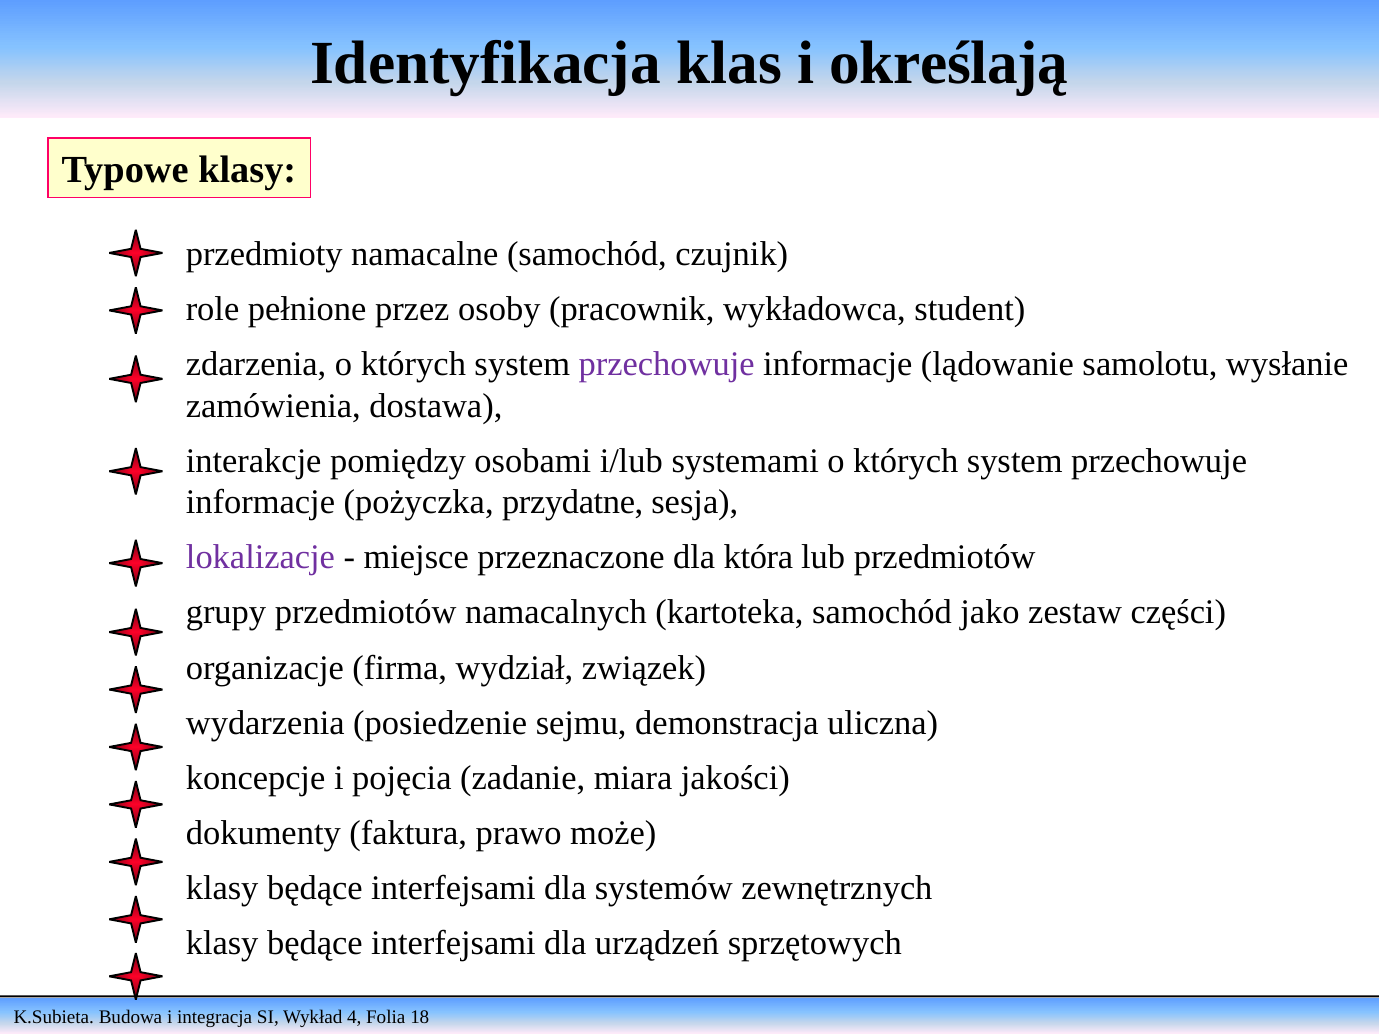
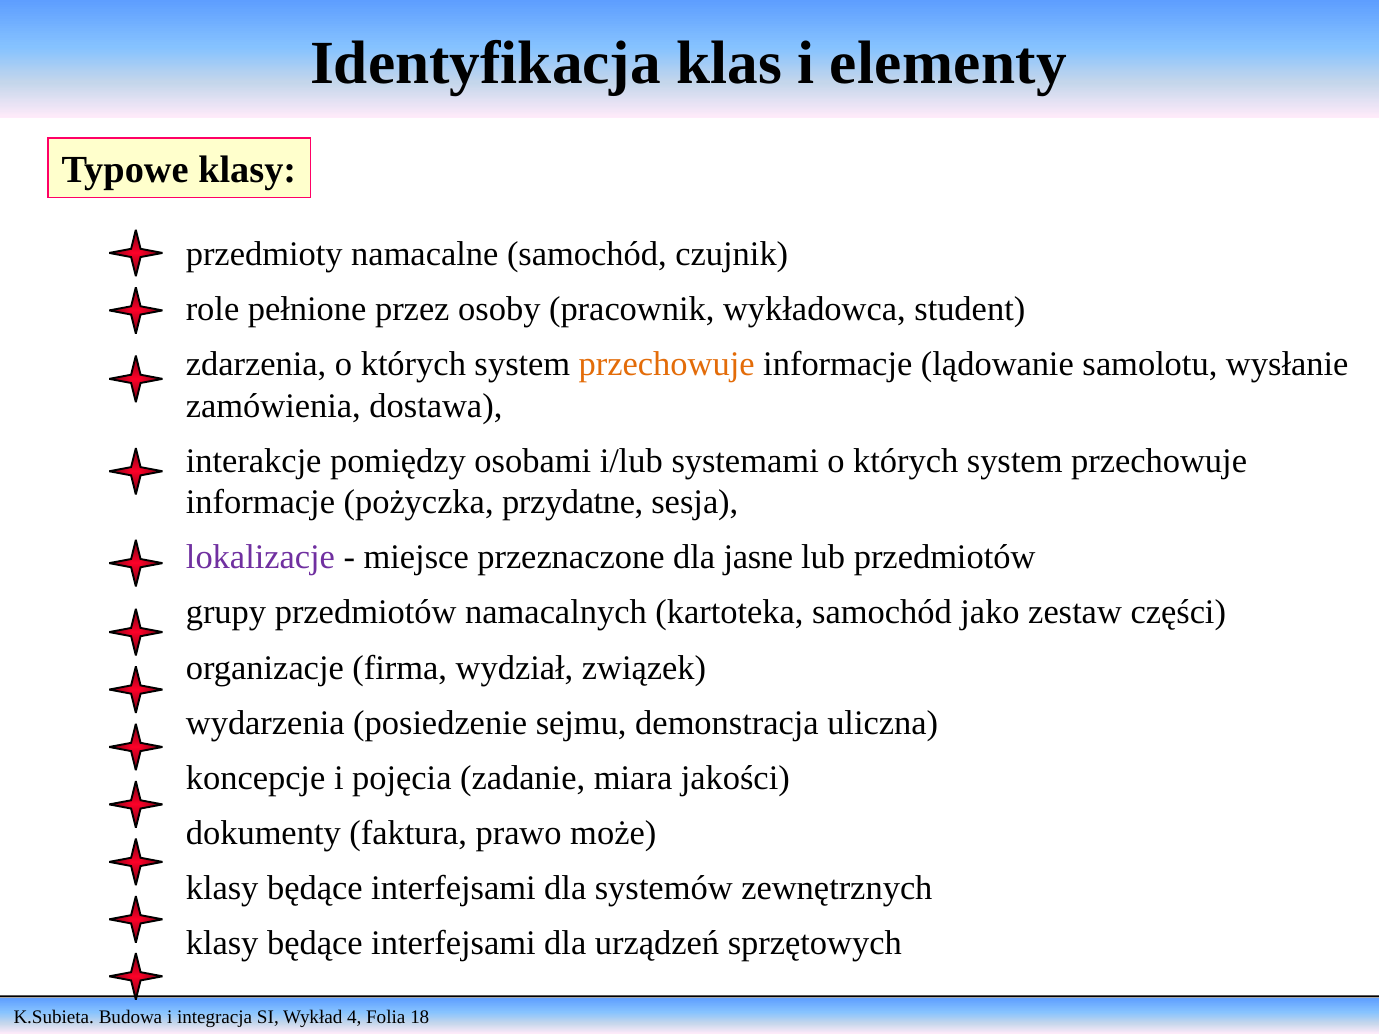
określają: określają -> elementy
przechowuje at (667, 364) colour: purple -> orange
która: która -> jasne
